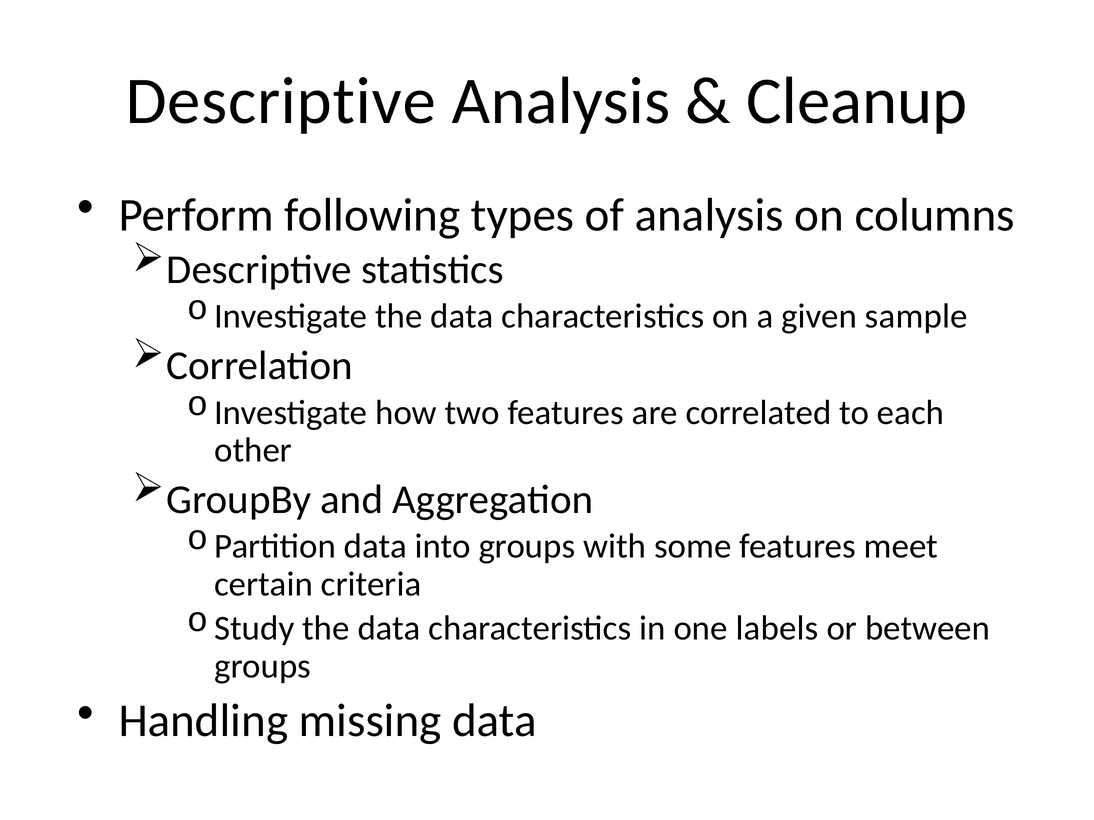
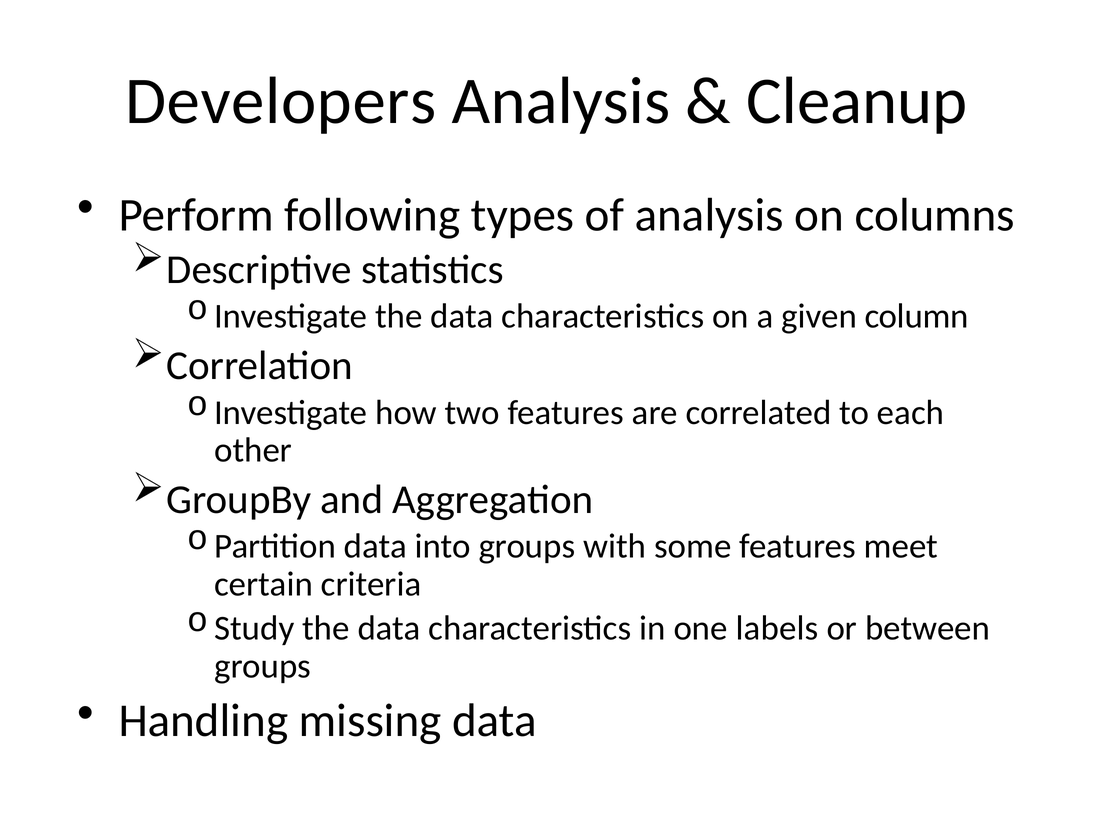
Descriptive at (281, 101): Descriptive -> Developers
sample: sample -> column
